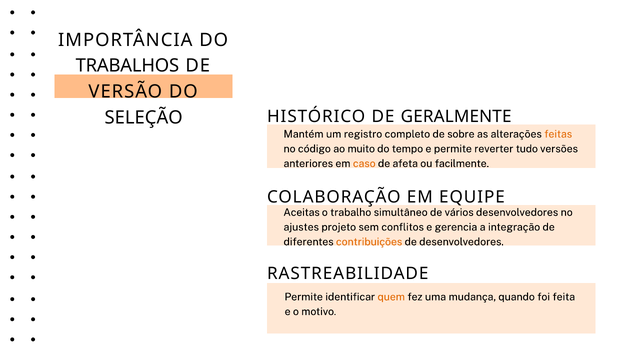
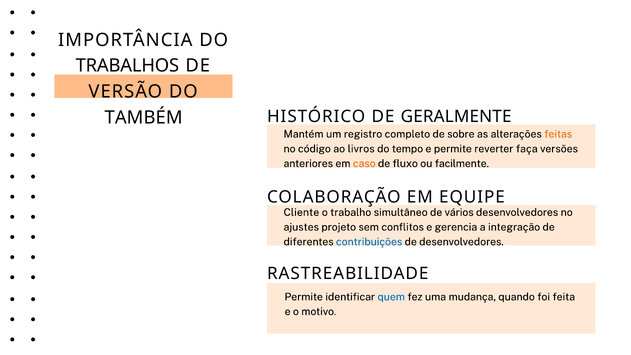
SELEÇÃO: SELEÇÃO -> TAMBÉM
muito: muito -> livros
tudo: tudo -> faça
afeta: afeta -> fluxo
Aceitas: Aceitas -> Cliente
contribuições colour: orange -> blue
quem colour: orange -> blue
